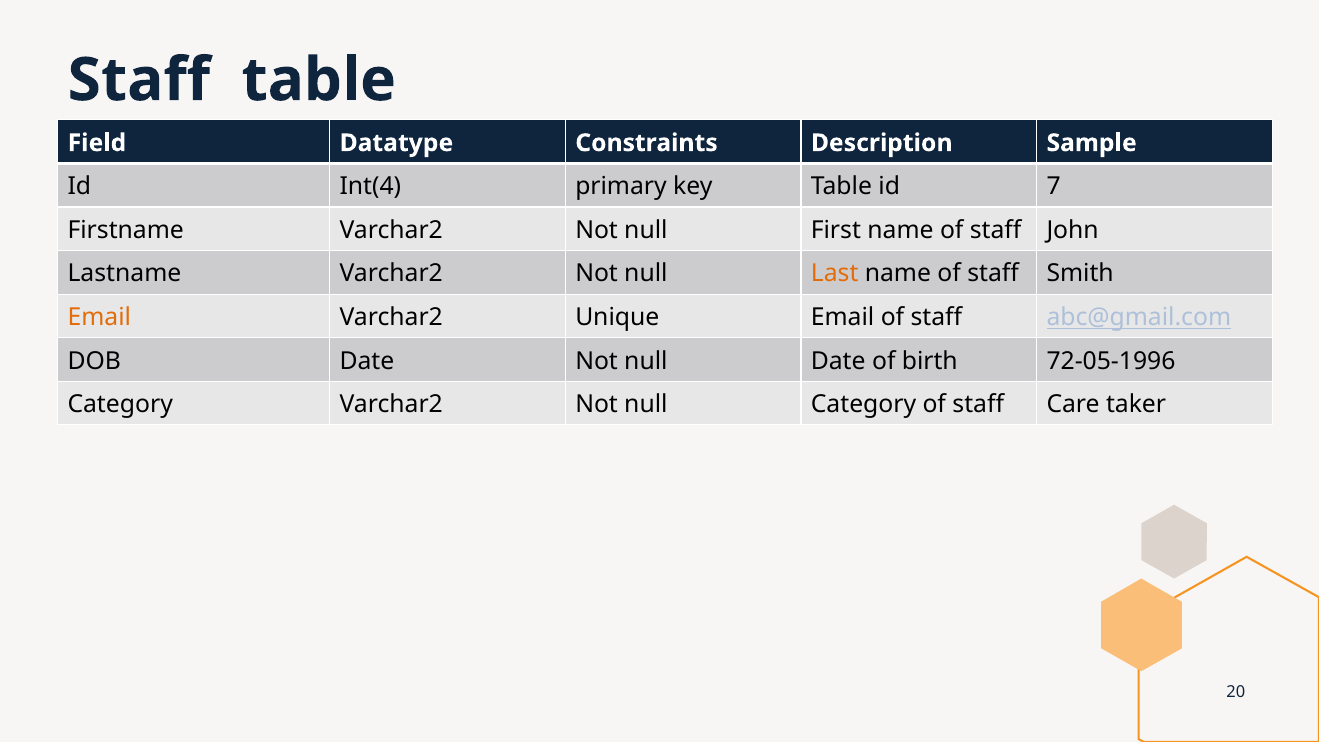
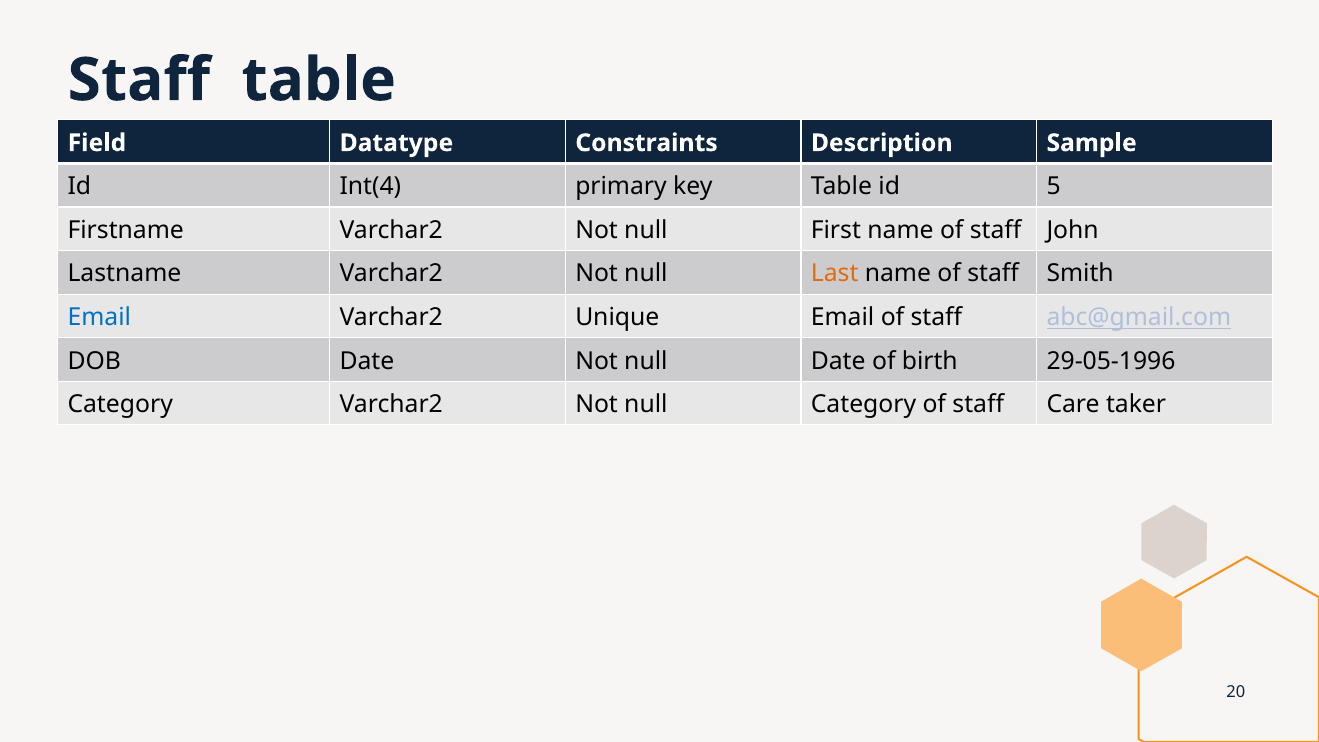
7: 7 -> 5
Email at (99, 317) colour: orange -> blue
72-05-1996: 72-05-1996 -> 29-05-1996
